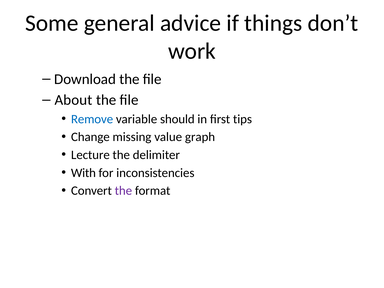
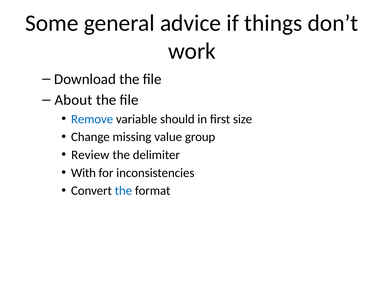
tips: tips -> size
graph: graph -> group
Lecture: Lecture -> Review
the at (123, 191) colour: purple -> blue
